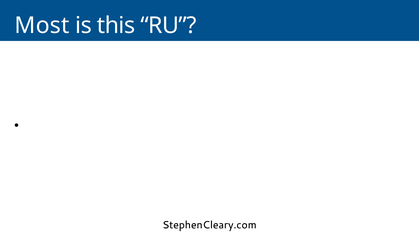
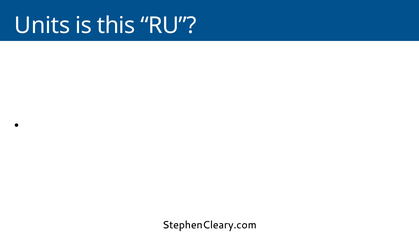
Most: Most -> Units
